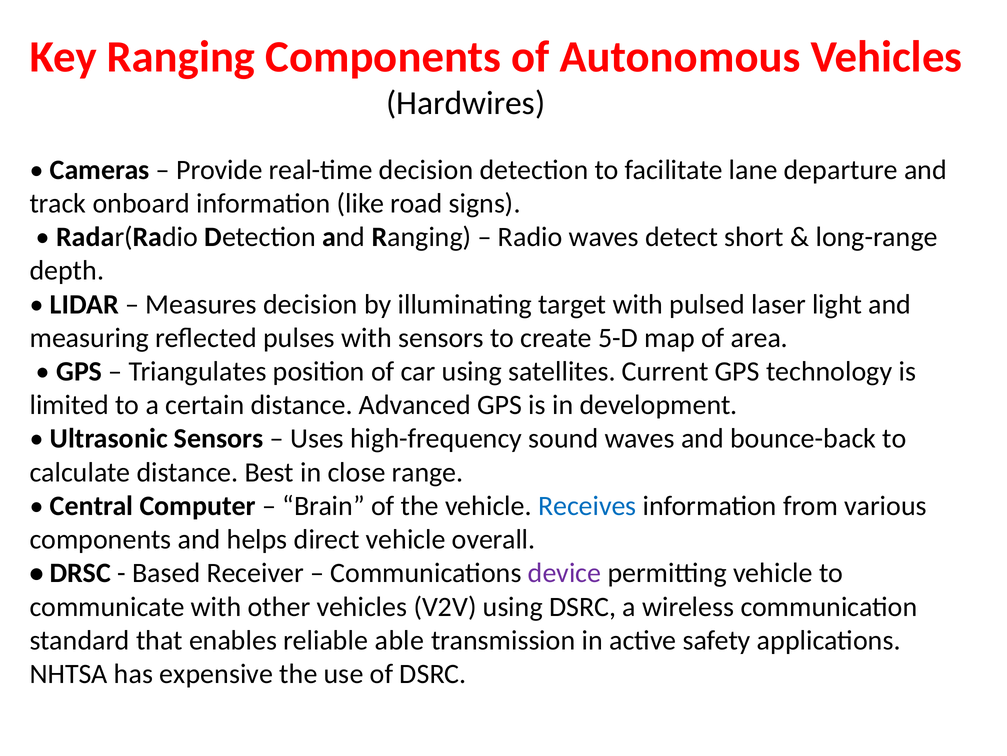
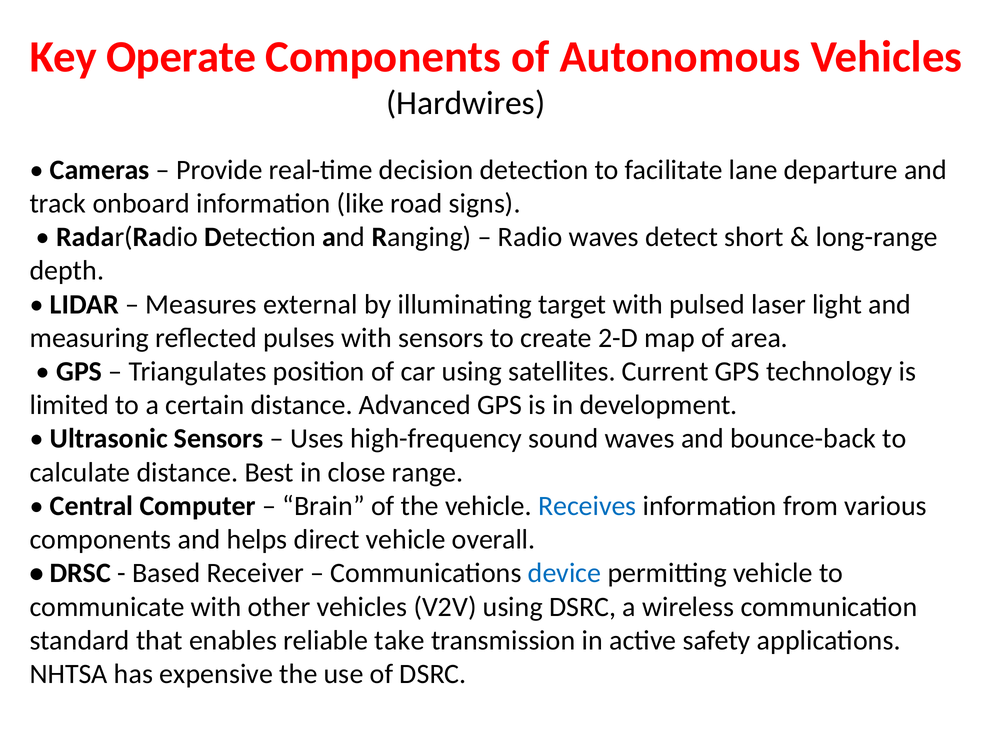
Key Ranging: Ranging -> Operate
Measures decision: decision -> external
5-D: 5-D -> 2-D
device colour: purple -> blue
able: able -> take
